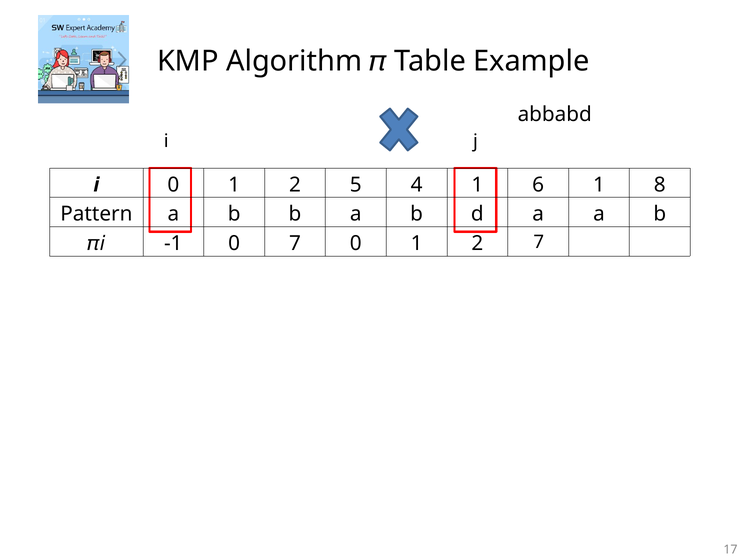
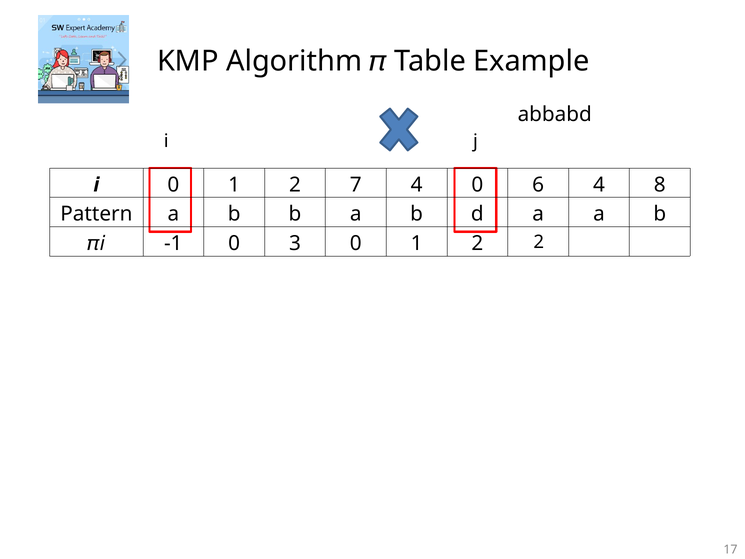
5: 5 -> 7
4 1: 1 -> 0
6 1: 1 -> 4
0 7: 7 -> 3
2 7: 7 -> 2
